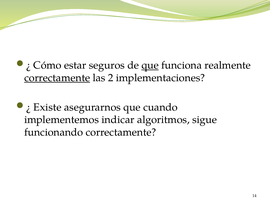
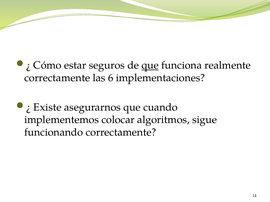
correctamente at (57, 78) underline: present -> none
2: 2 -> 6
indicar: indicar -> colocar
